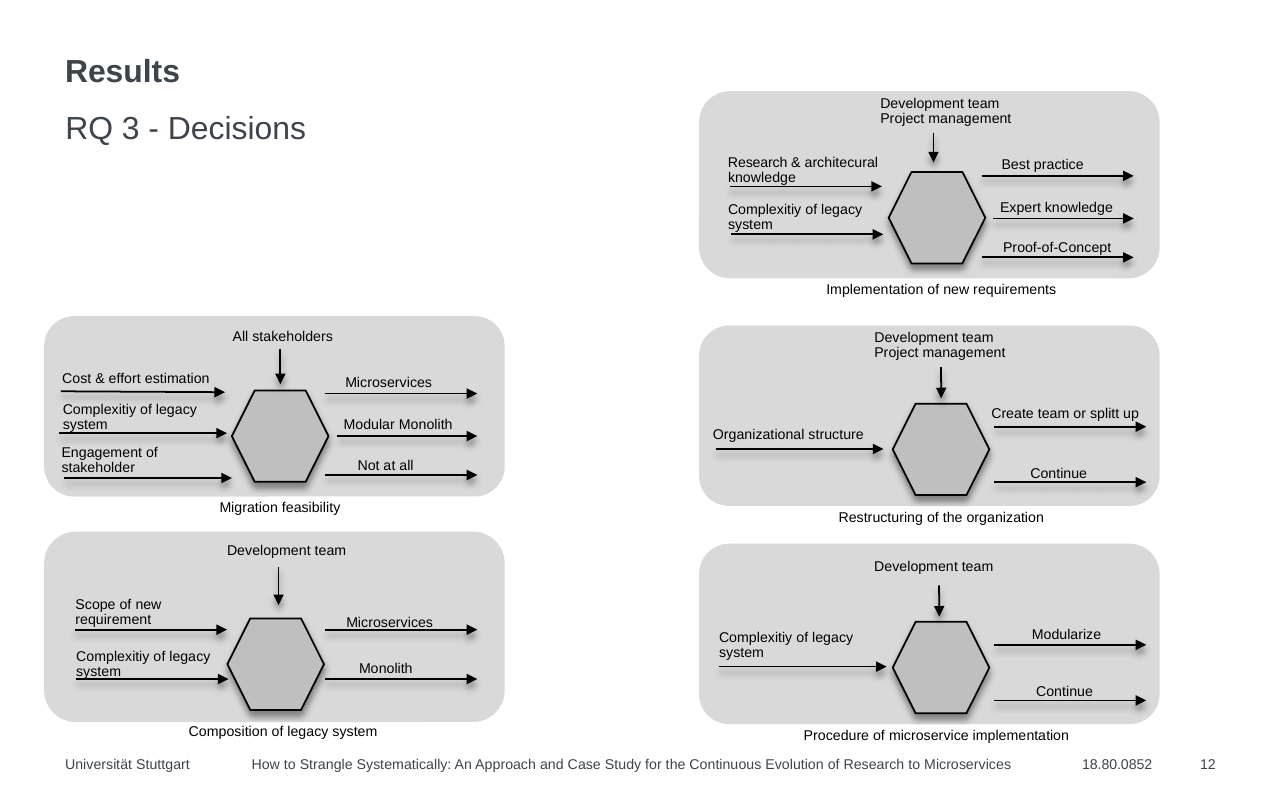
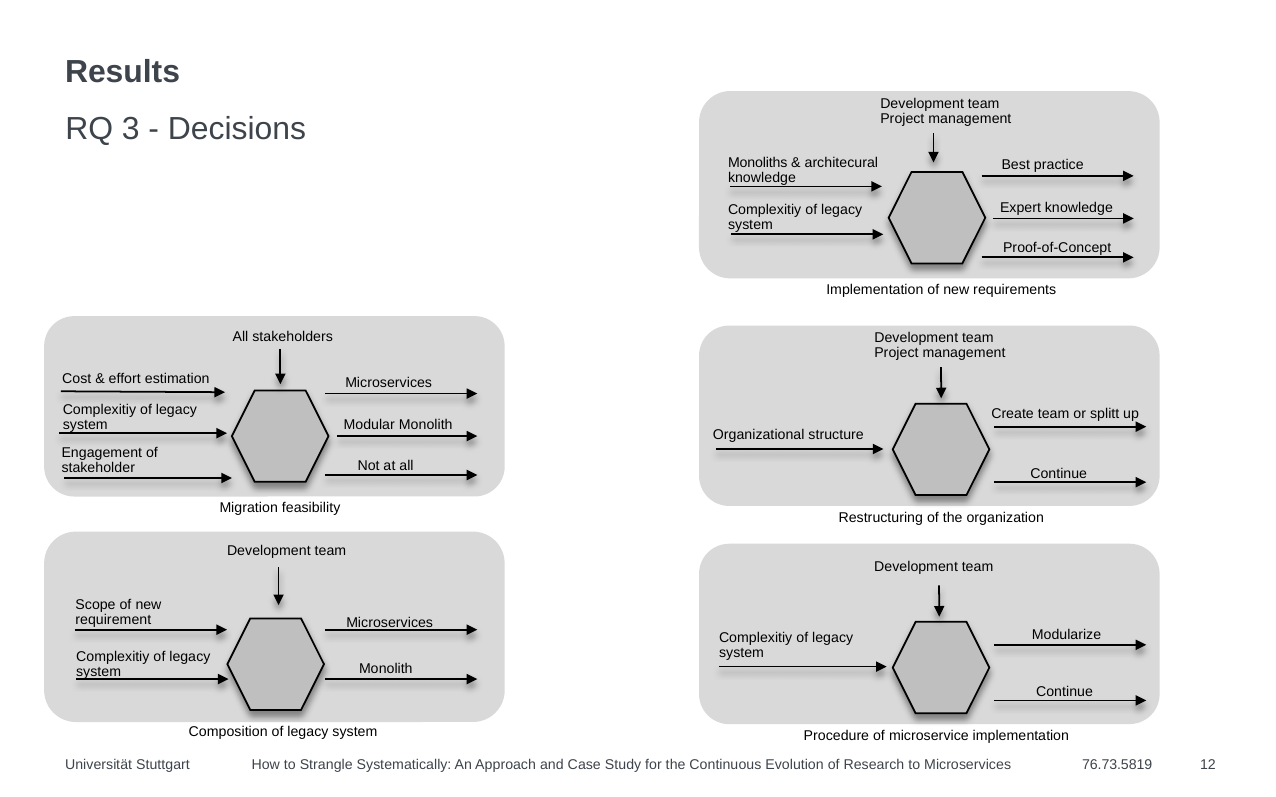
Research at (758, 163): Research -> Monoliths
18.80.0852: 18.80.0852 -> 76.73.5819
